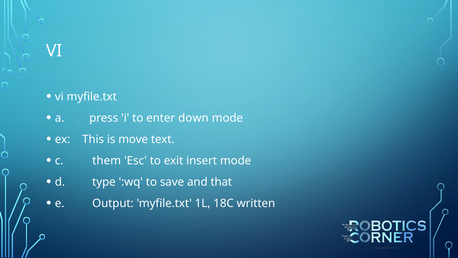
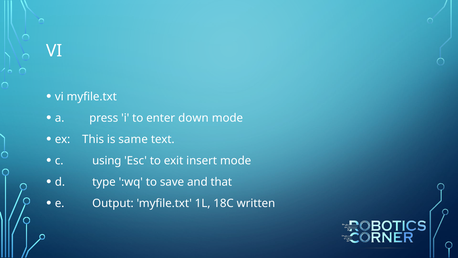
move: move -> same
them: them -> using
